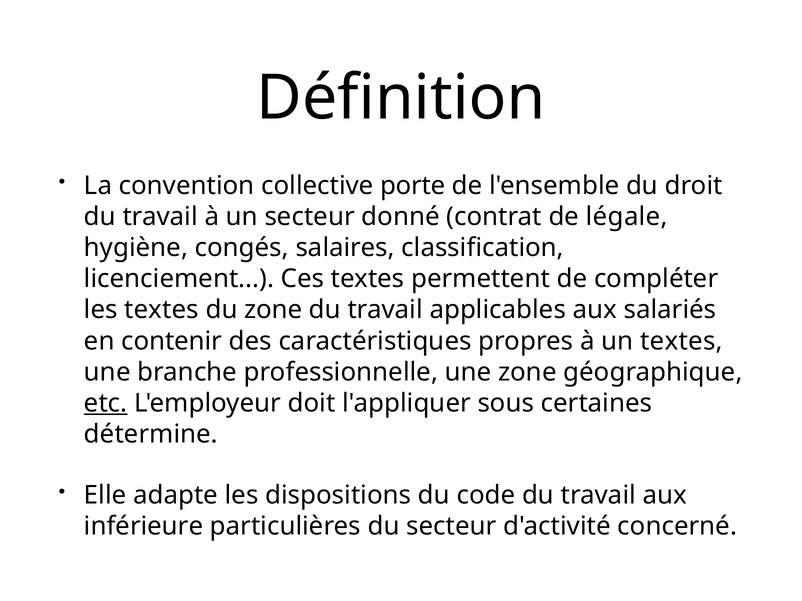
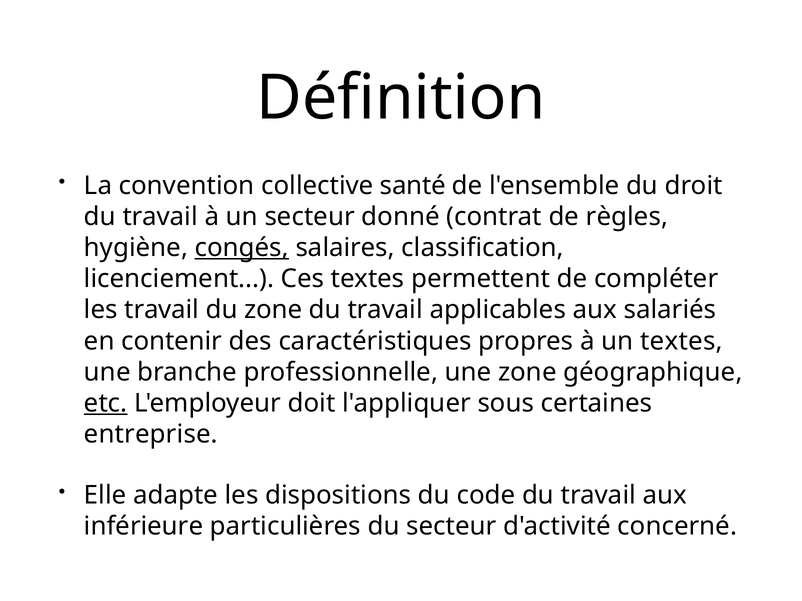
porte: porte -> santé
légale: légale -> règles
congés underline: none -> present
les textes: textes -> travail
détermine: détermine -> entreprise
